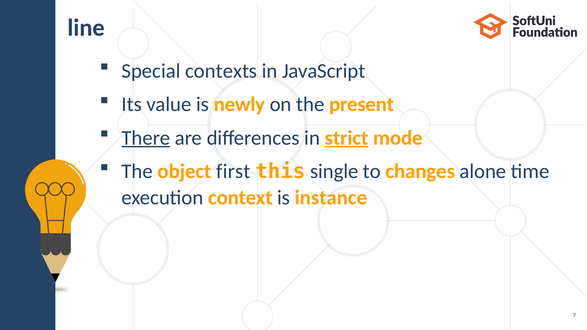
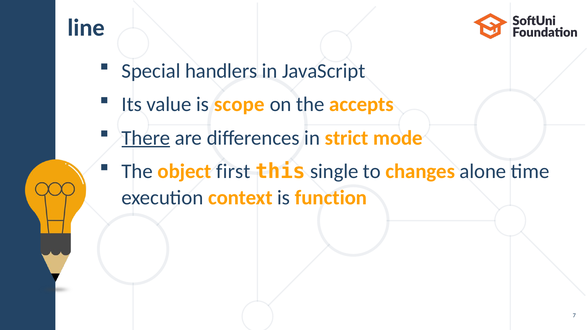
contexts: contexts -> handlers
newly: newly -> scope
present: present -> accepts
strict underline: present -> none
instance: instance -> function
